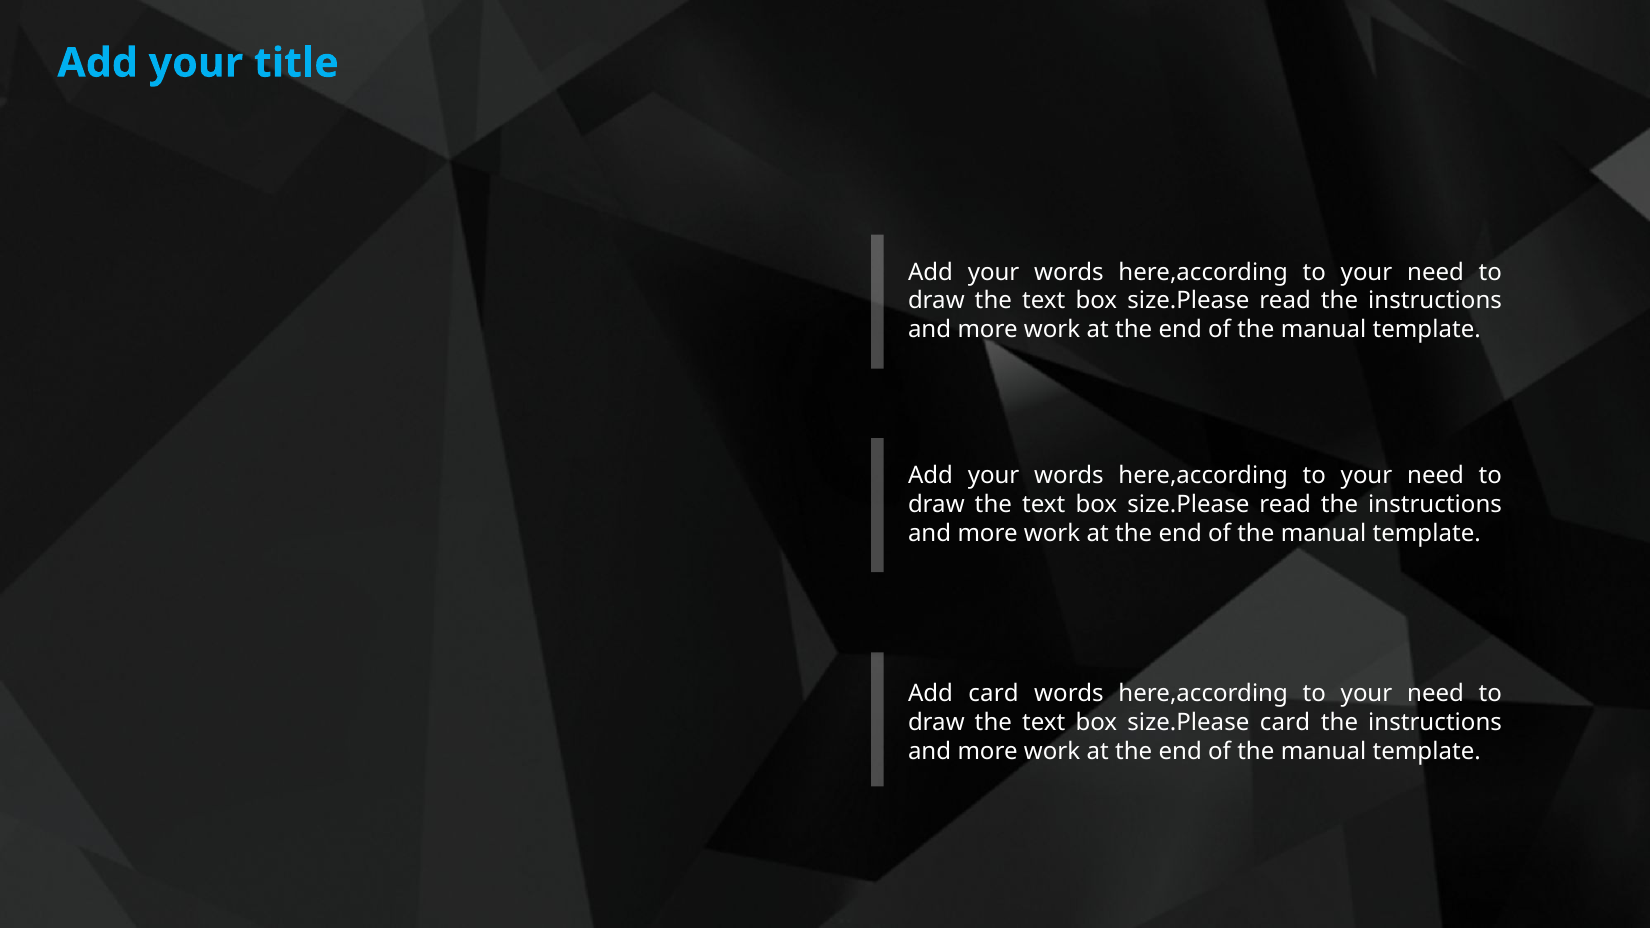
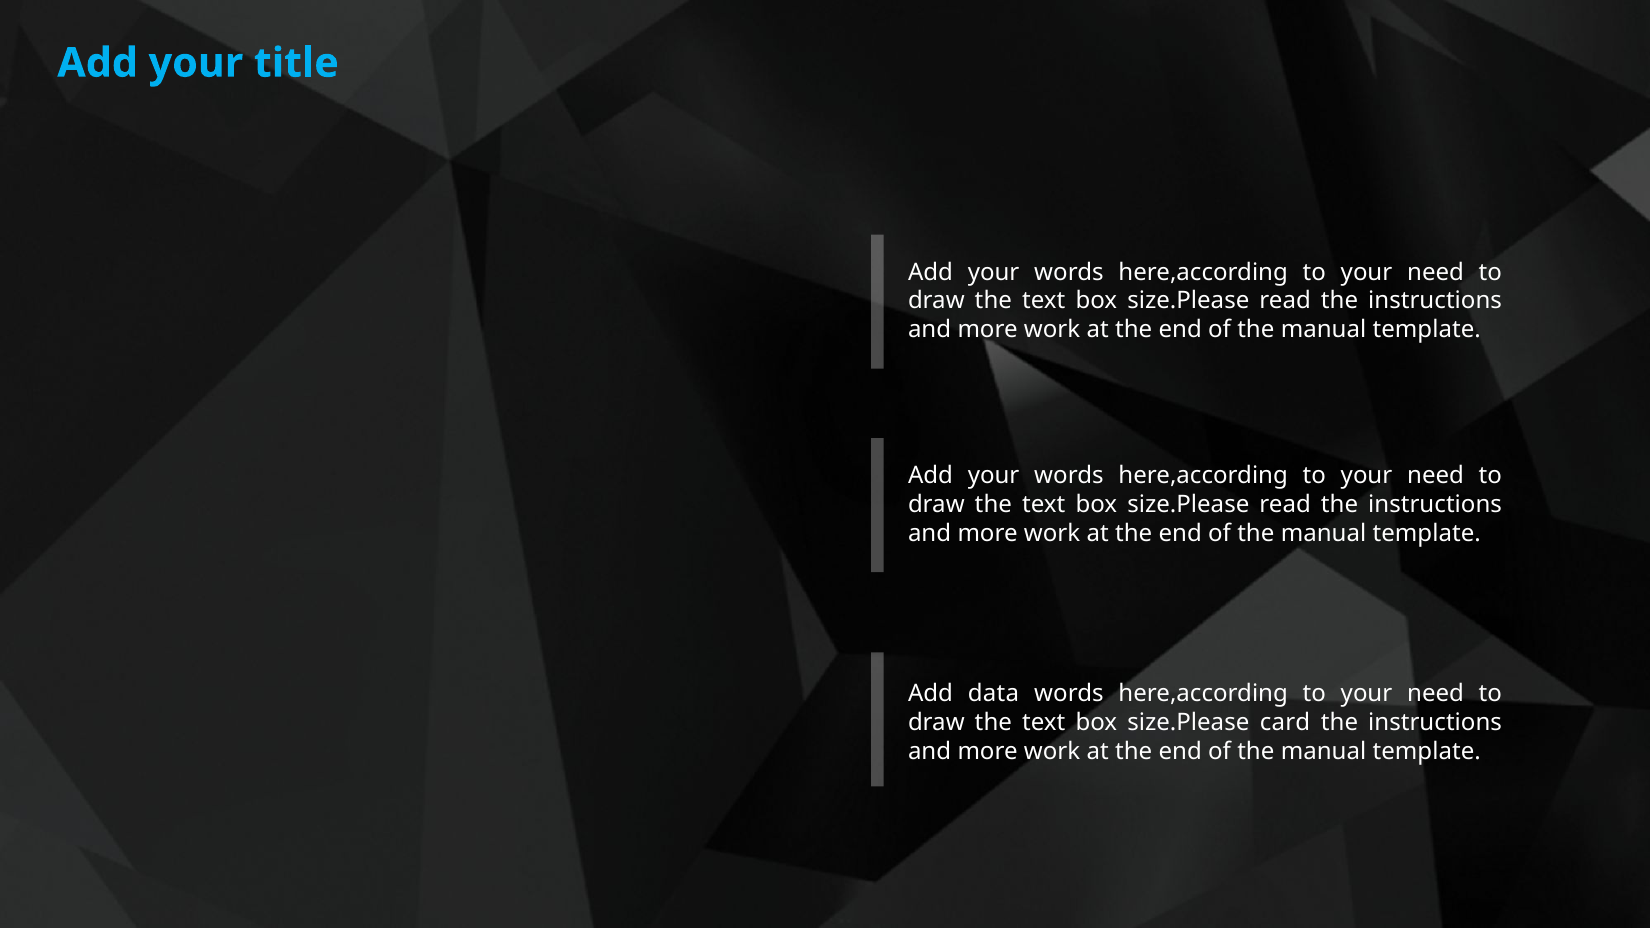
Add card: card -> data
